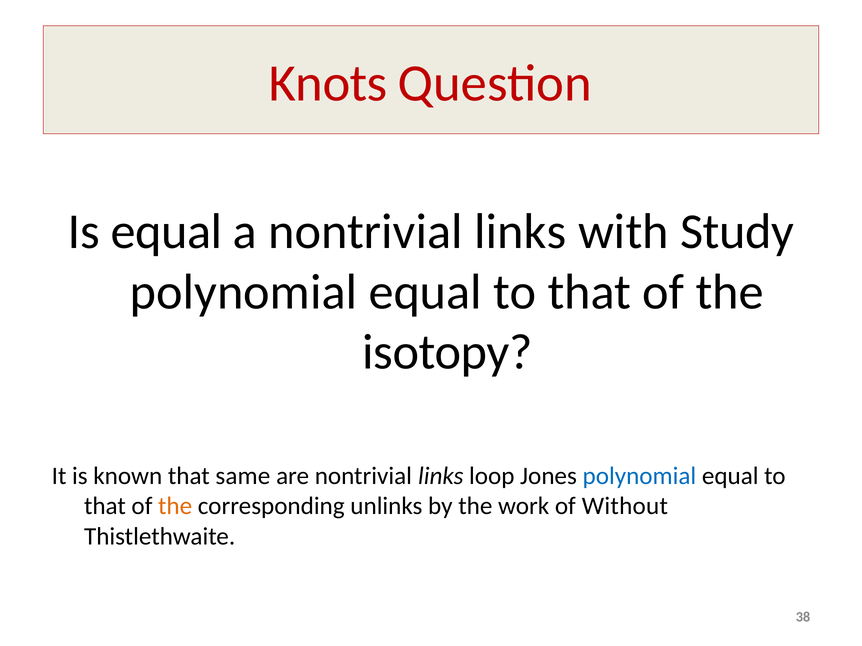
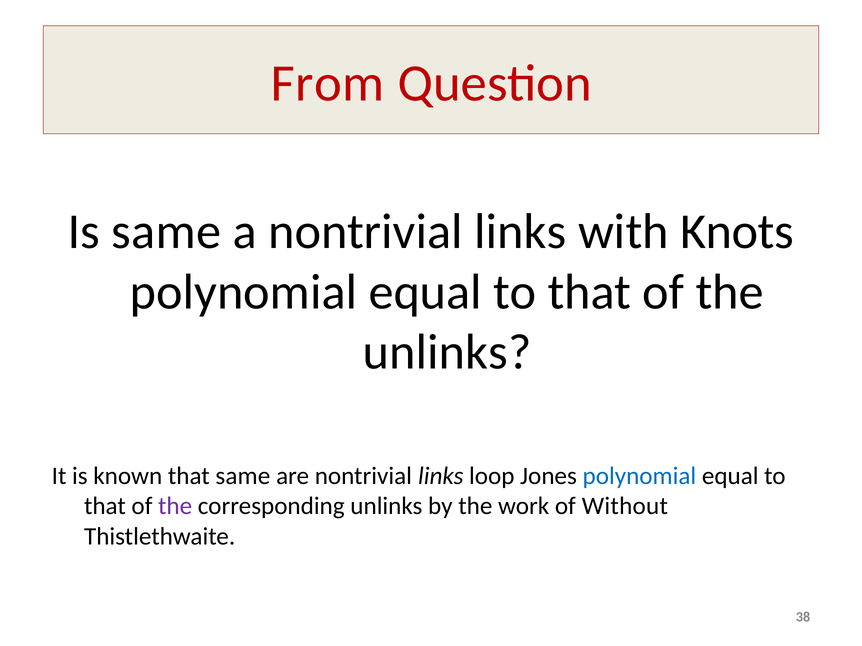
Knots: Knots -> From
Is equal: equal -> same
Study: Study -> Knots
isotopy at (447, 353): isotopy -> unlinks
the at (175, 507) colour: orange -> purple
